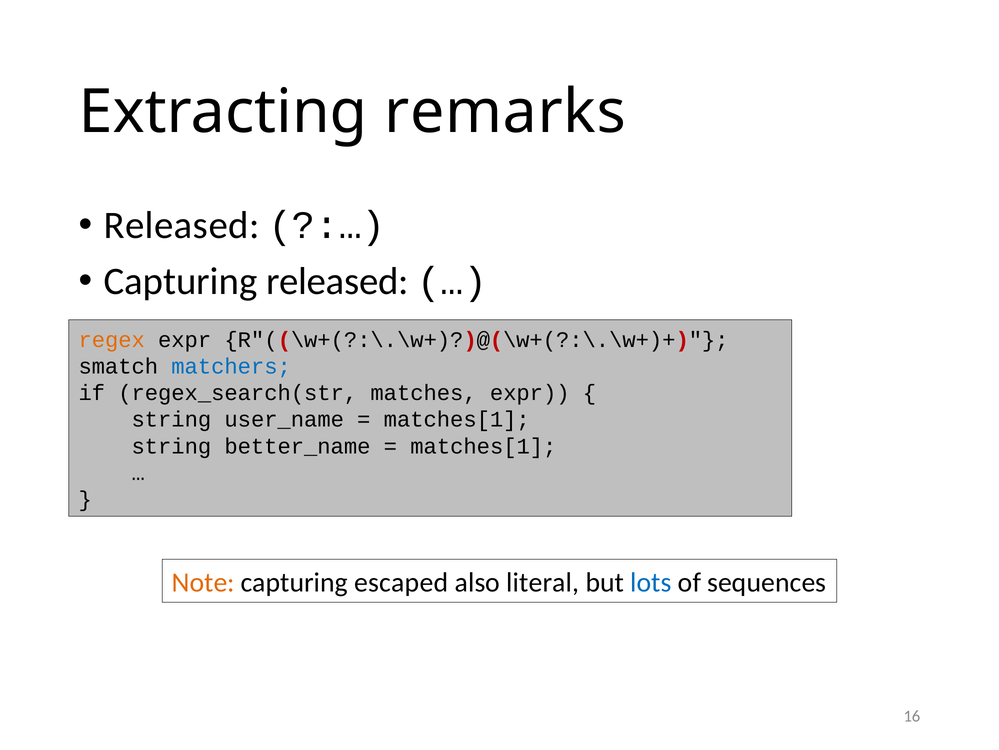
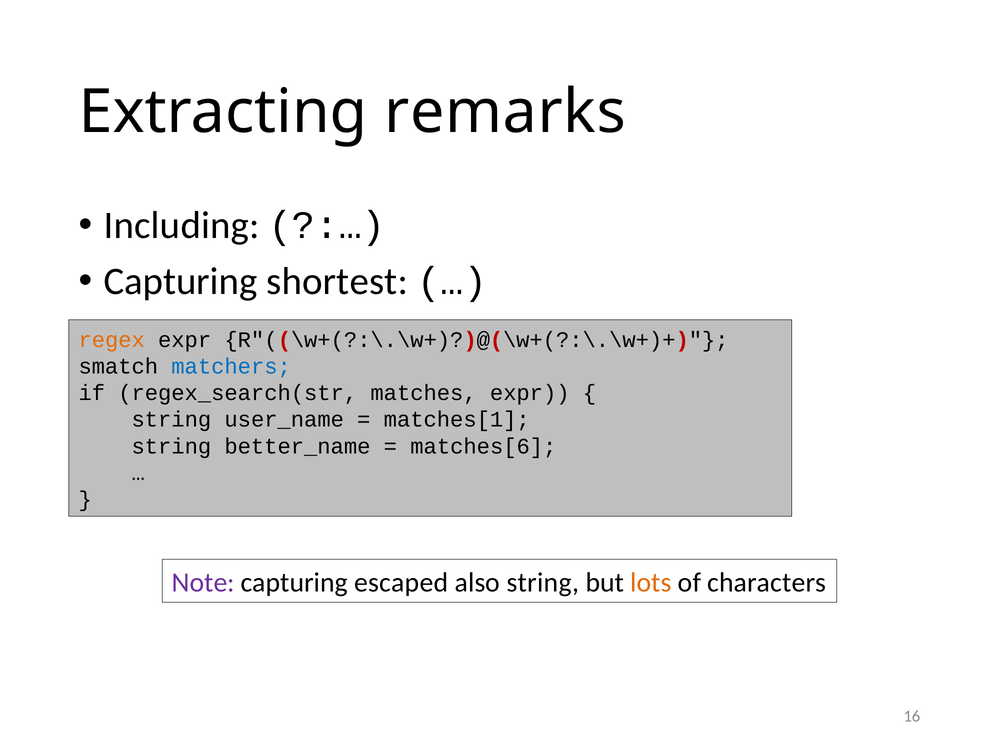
Released at (182, 225): Released -> Including
Capturing released: released -> shortest
matches[1 at (483, 446): matches[1 -> matches[6
Note colour: orange -> purple
also literal: literal -> string
lots colour: blue -> orange
sequences: sequences -> characters
